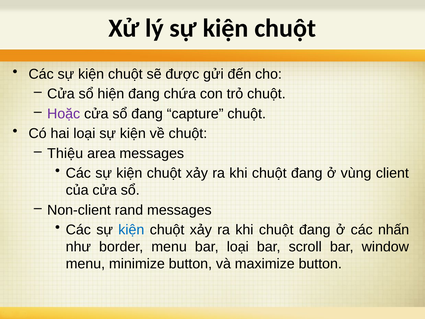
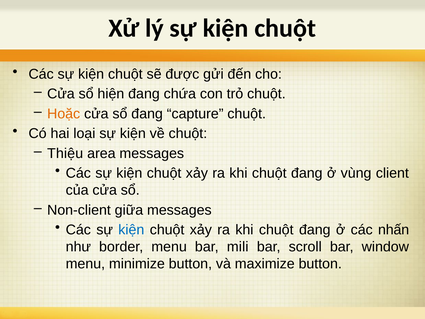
Hoặc colour: purple -> orange
rand: rand -> giữa
bar loại: loại -> mili
